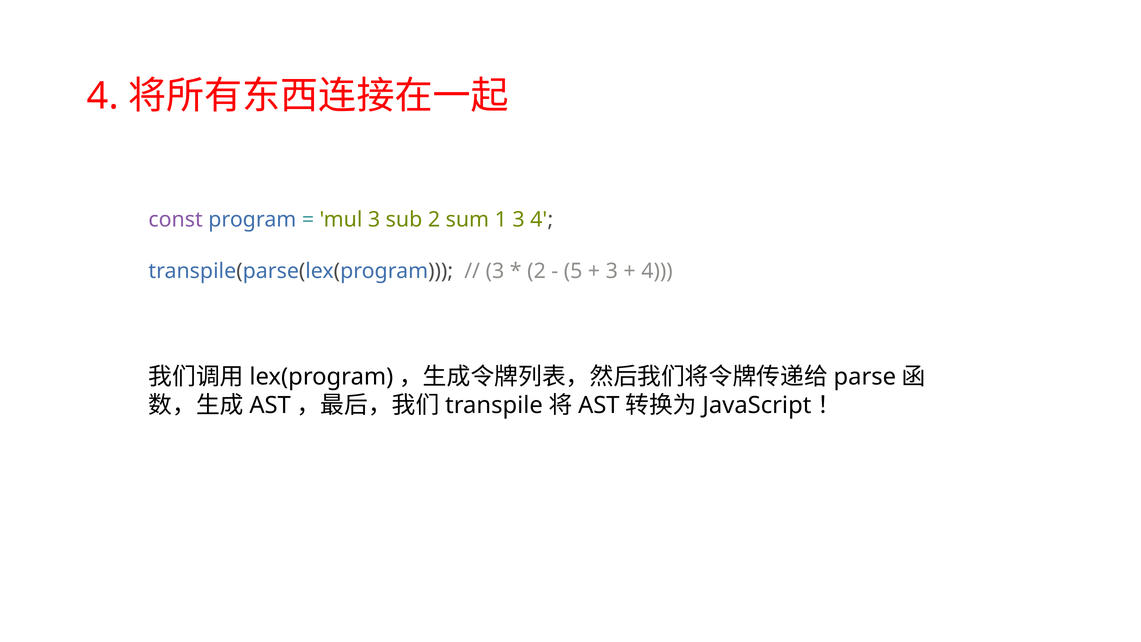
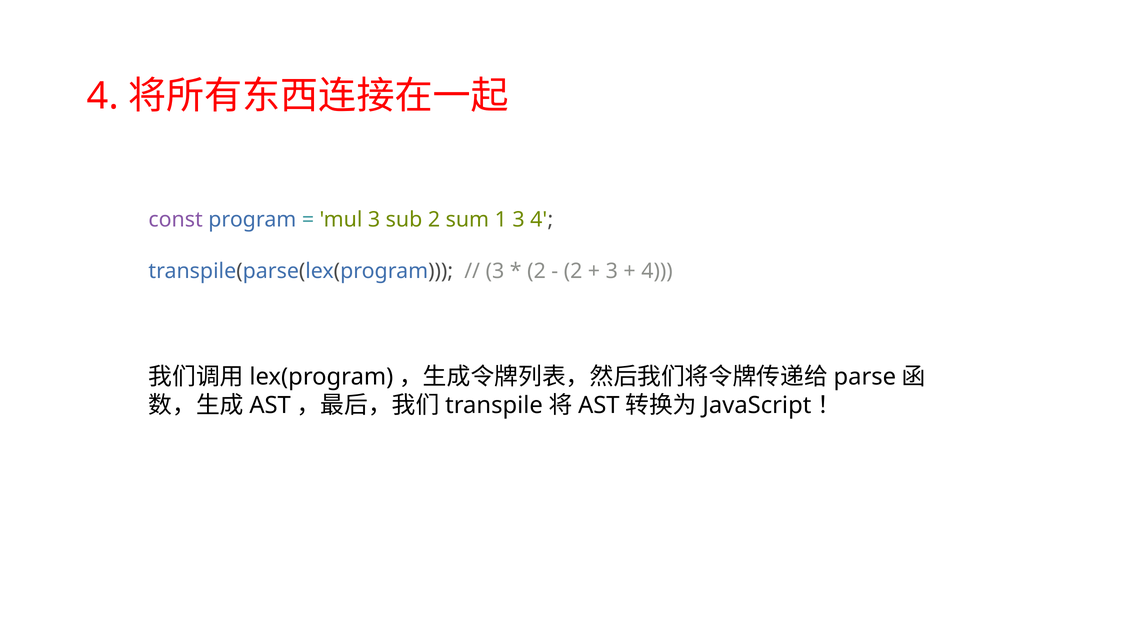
5 at (573, 271): 5 -> 2
